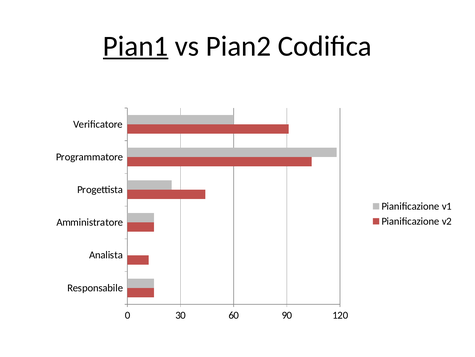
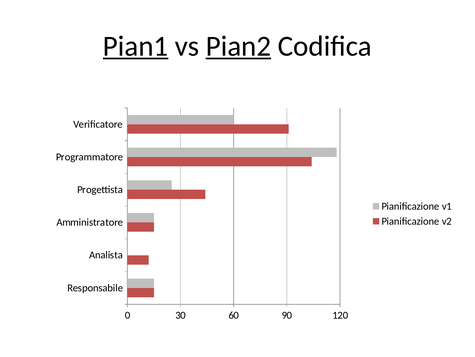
Pian2 underline: none -> present
